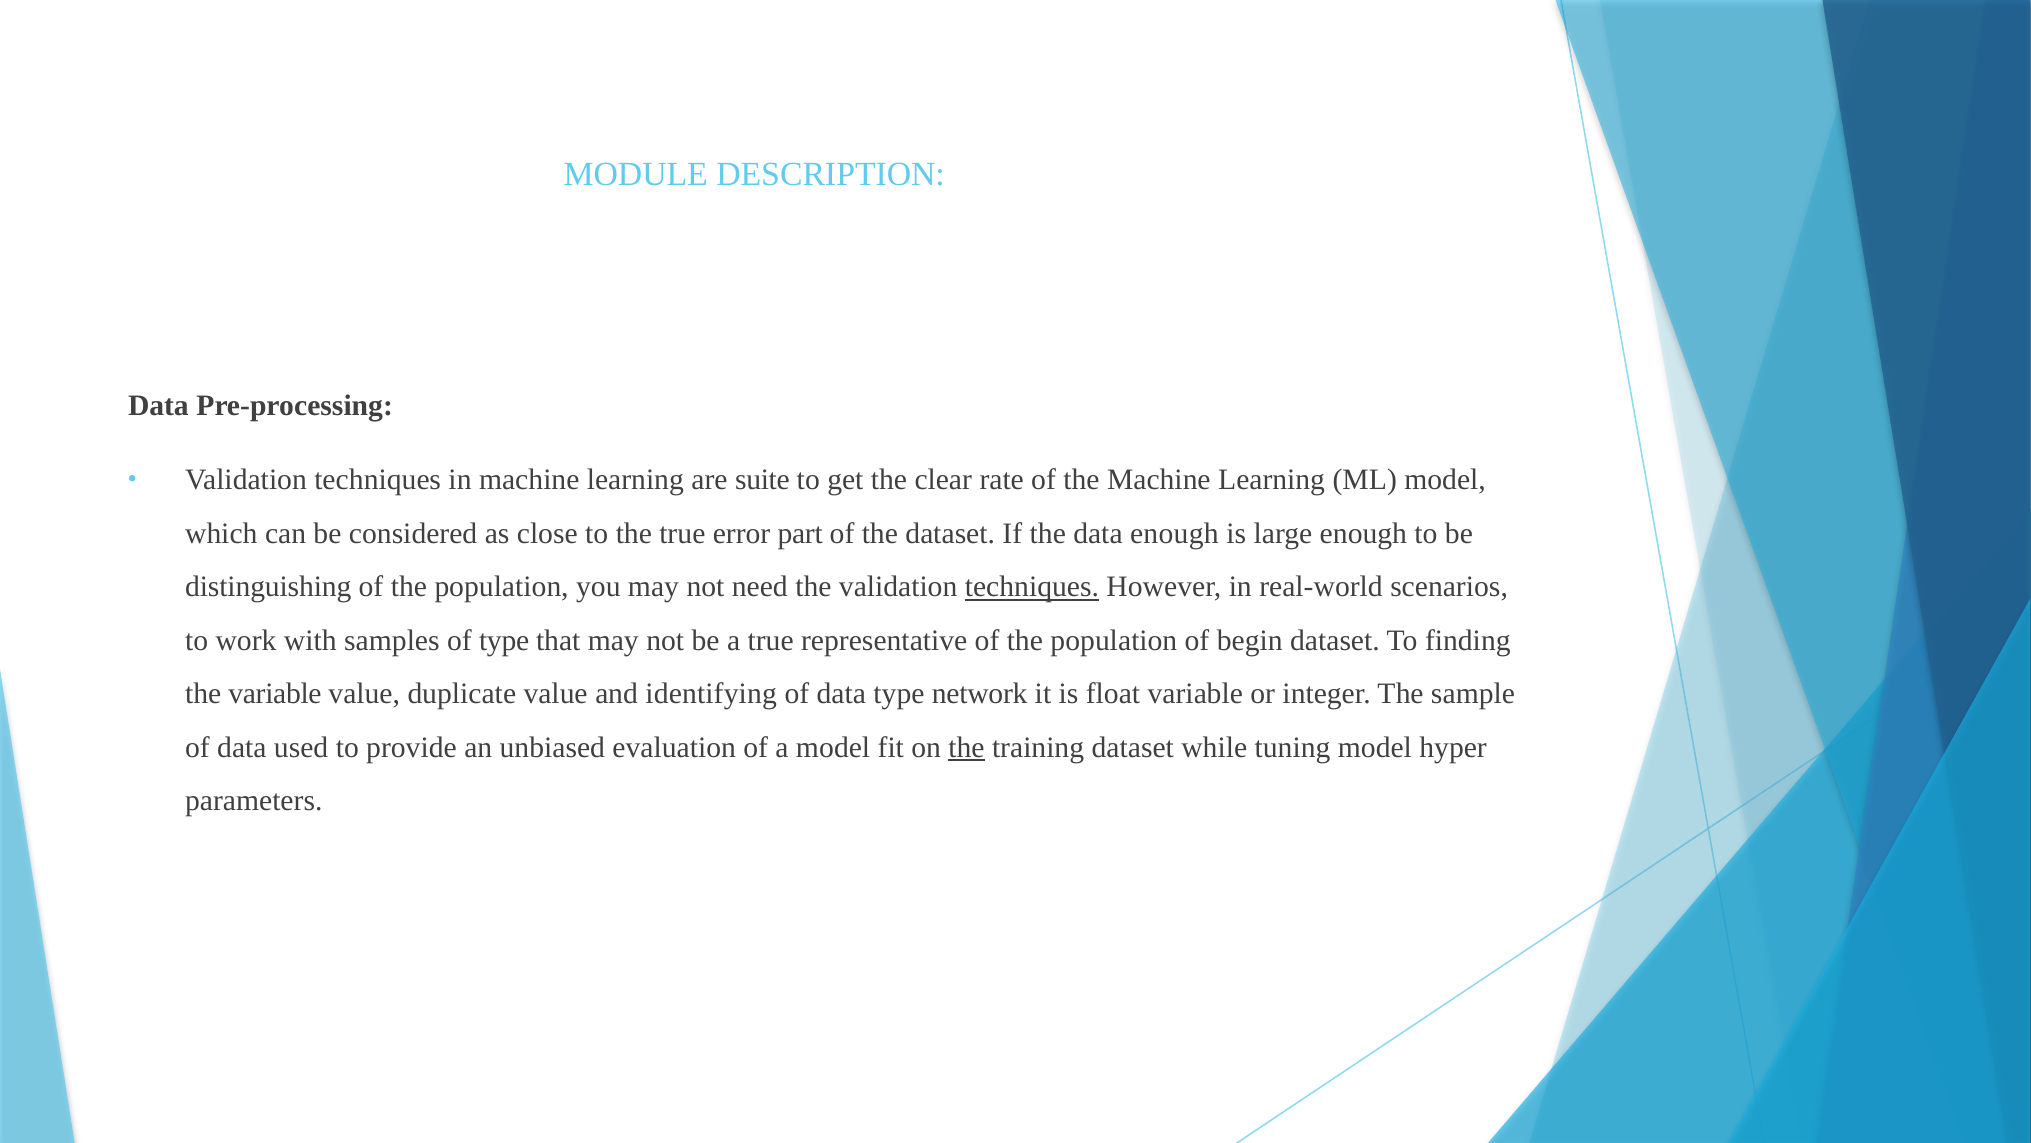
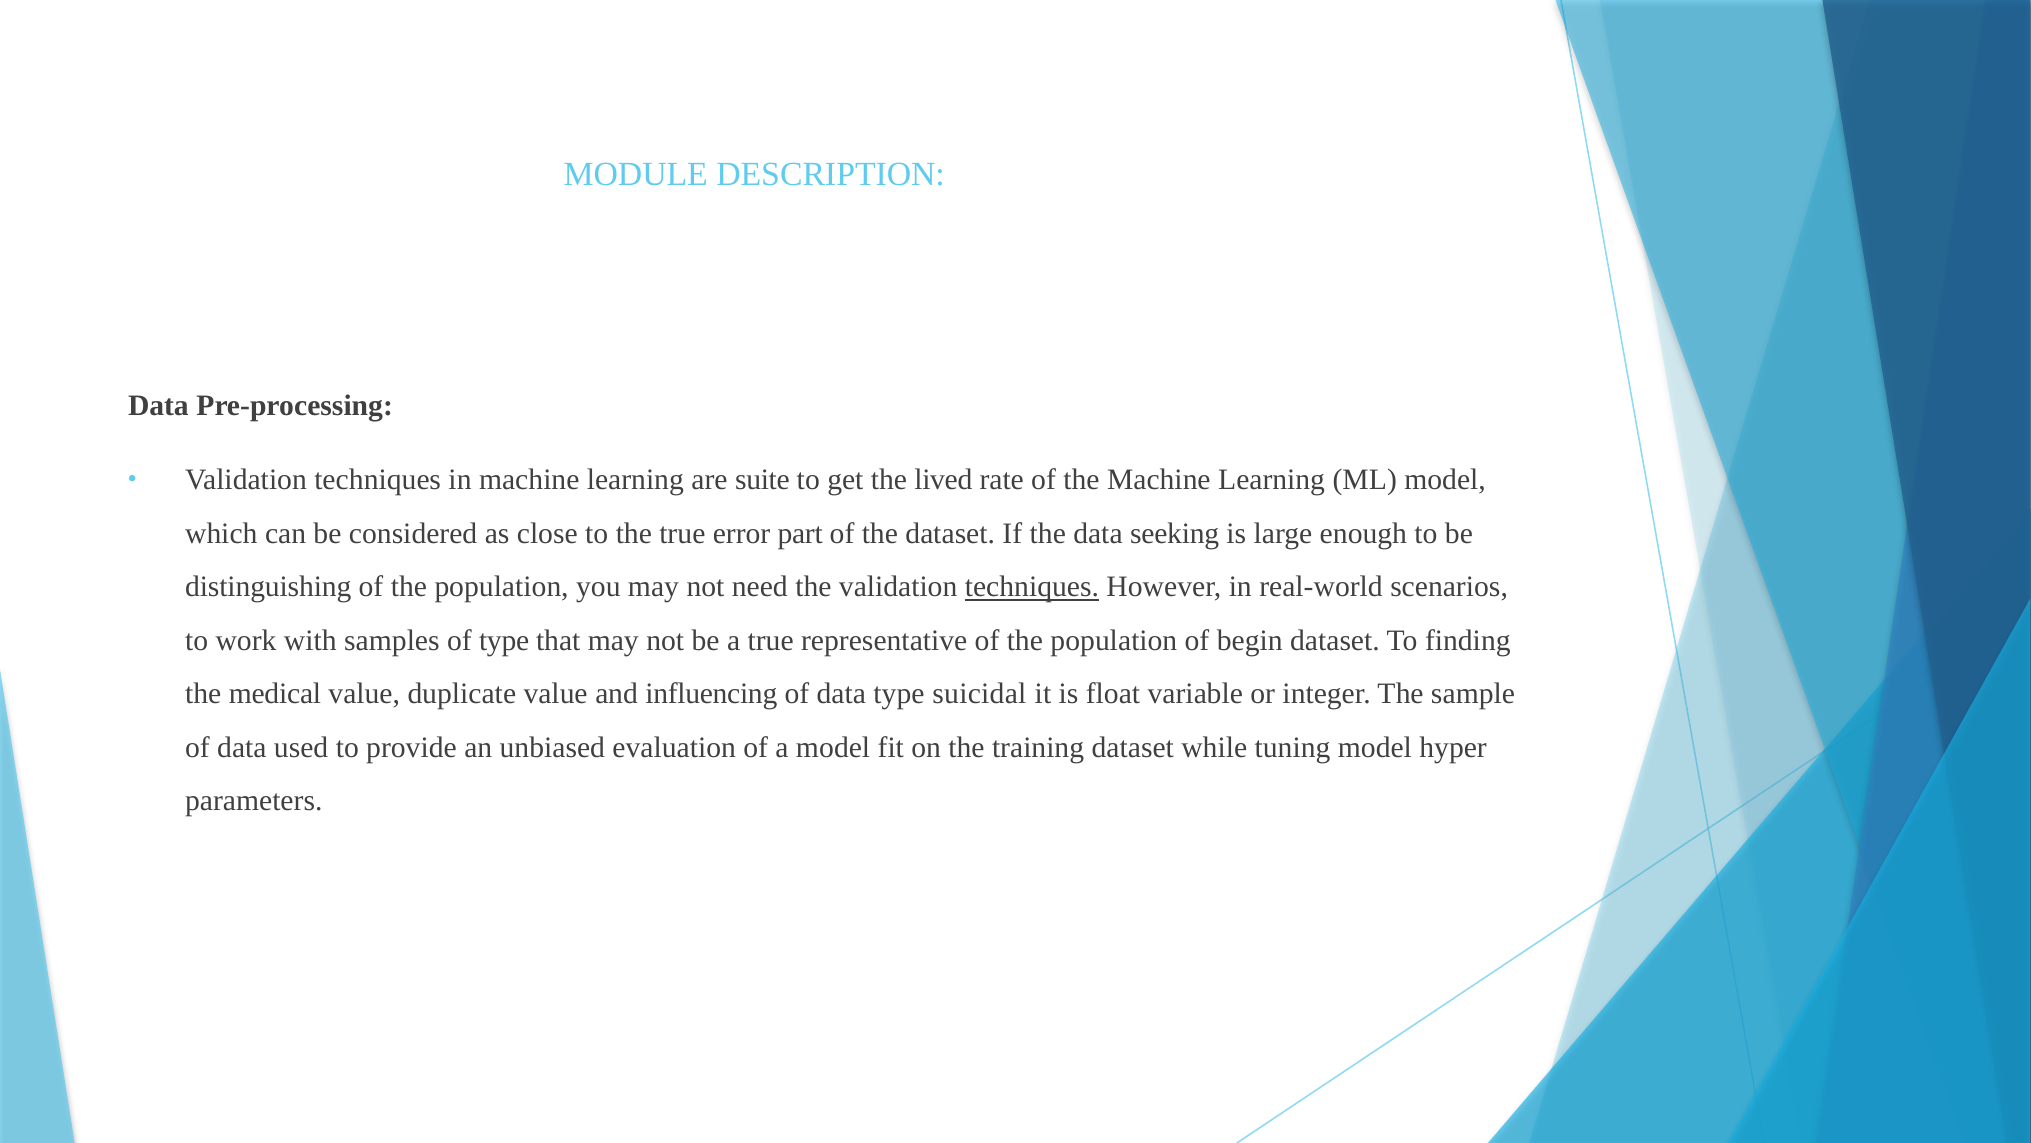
clear: clear -> lived
data enough: enough -> seeking
the variable: variable -> medical
identifying: identifying -> influencing
network: network -> suicidal
the at (966, 747) underline: present -> none
